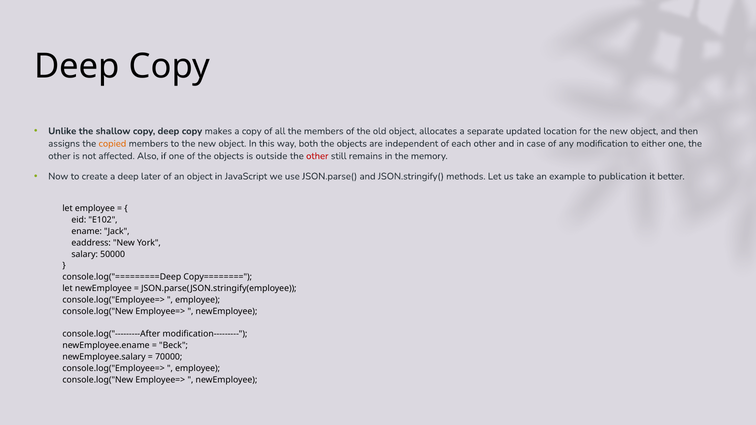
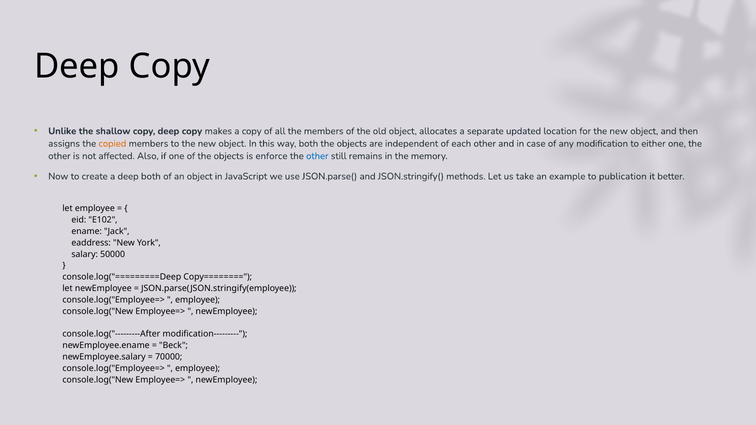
outside: outside -> enforce
other at (317, 156) colour: red -> blue
deep later: later -> both
